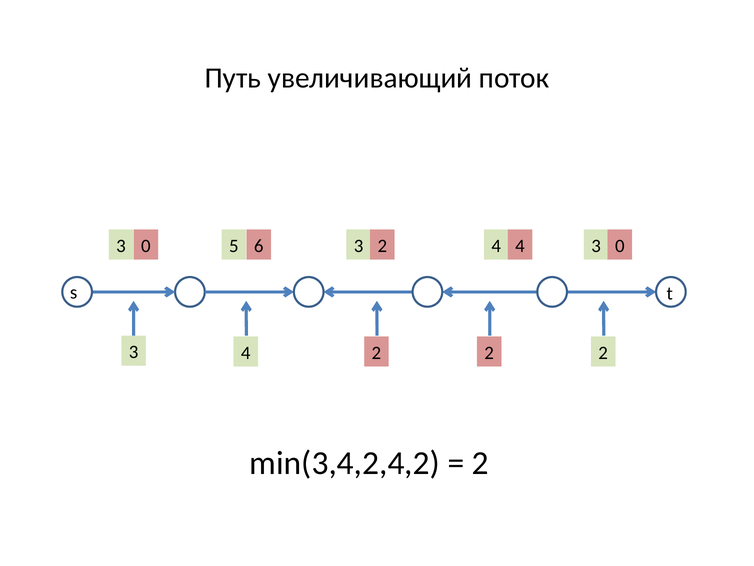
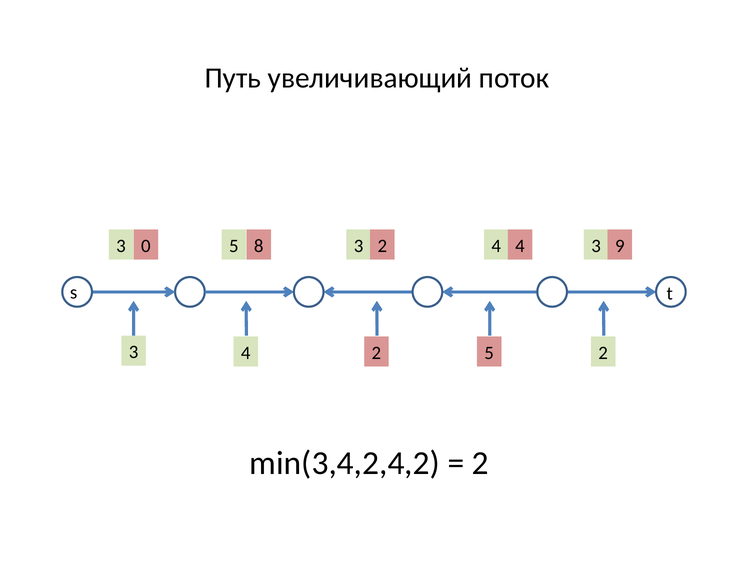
6: 6 -> 8
4 0: 0 -> 9
4 2 2: 2 -> 5
